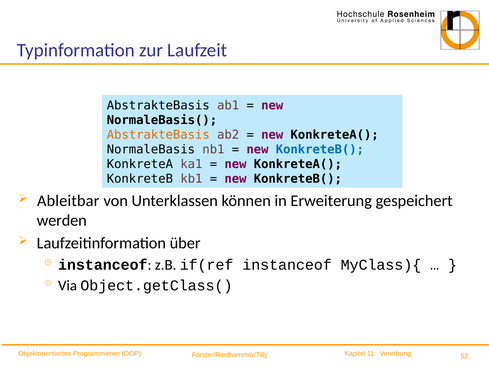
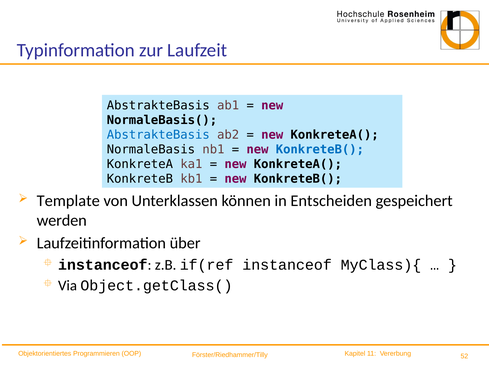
AbstrakteBasis at (158, 135) colour: orange -> blue
Ableitbar: Ableitbar -> Template
Erweiterung: Erweiterung -> Entscheiden
